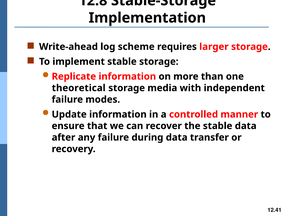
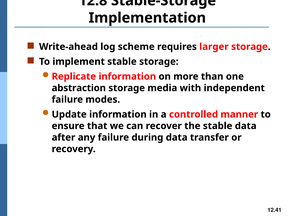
theoretical: theoretical -> abstraction
